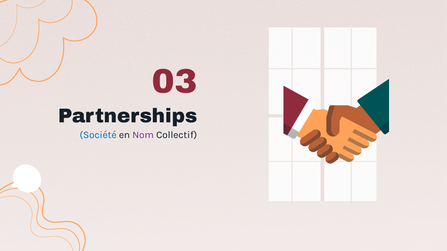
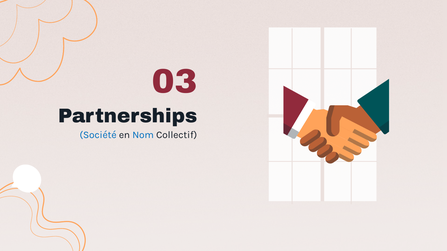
Nom colour: purple -> blue
